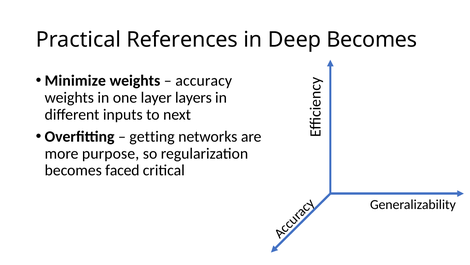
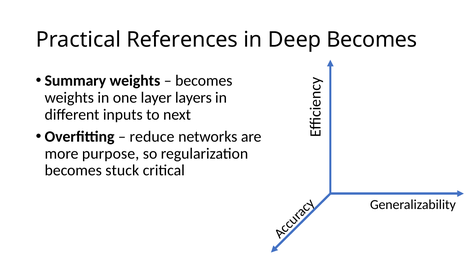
Minimize: Minimize -> Summary
accuracy at (204, 81): accuracy -> becomes
getting: getting -> reduce
faced: faced -> stuck
